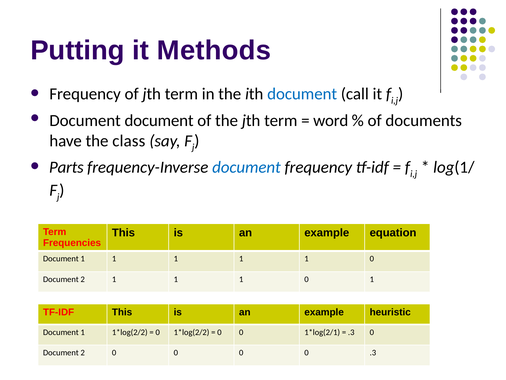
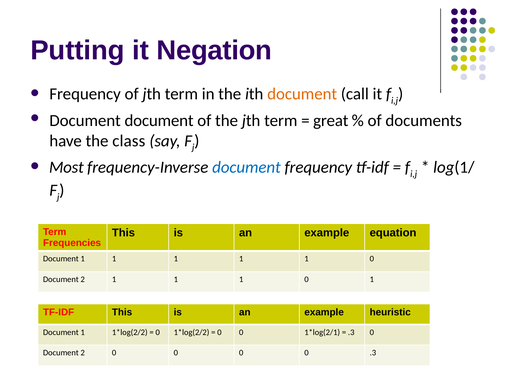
Methods: Methods -> Negation
document at (302, 94) colour: blue -> orange
word: word -> great
Parts: Parts -> Most
